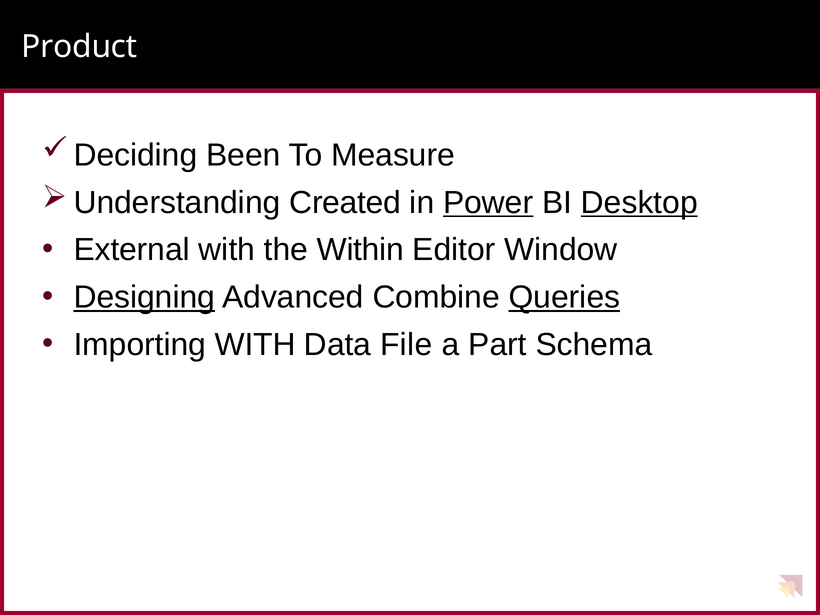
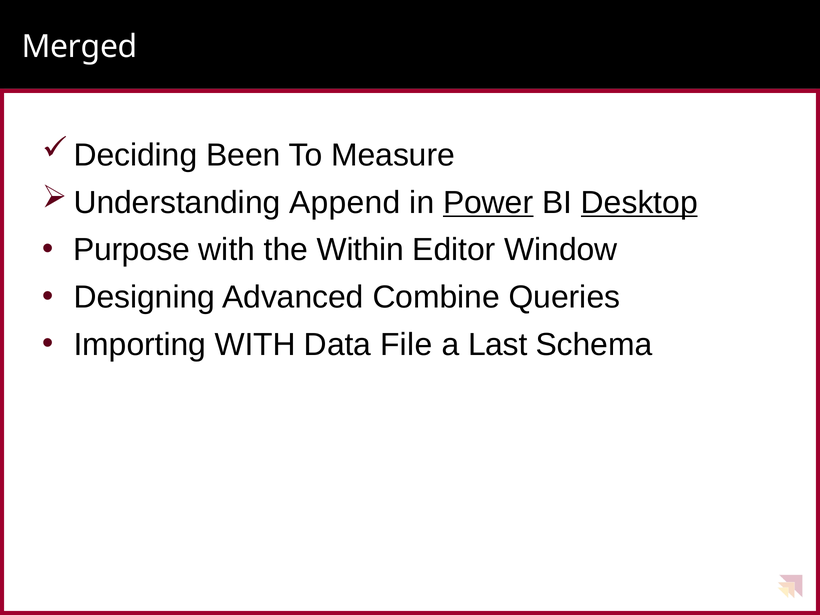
Product: Product -> Merged
Created: Created -> Append
External: External -> Purpose
Designing underline: present -> none
Queries underline: present -> none
Part: Part -> Last
